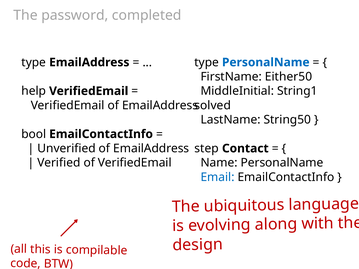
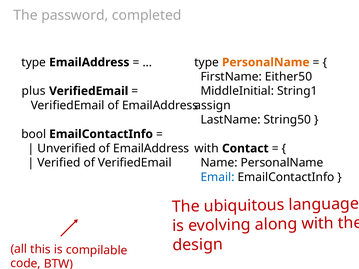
PersonalName at (266, 62) colour: blue -> orange
help: help -> plus
solved: solved -> assign
step at (207, 149): step -> with
